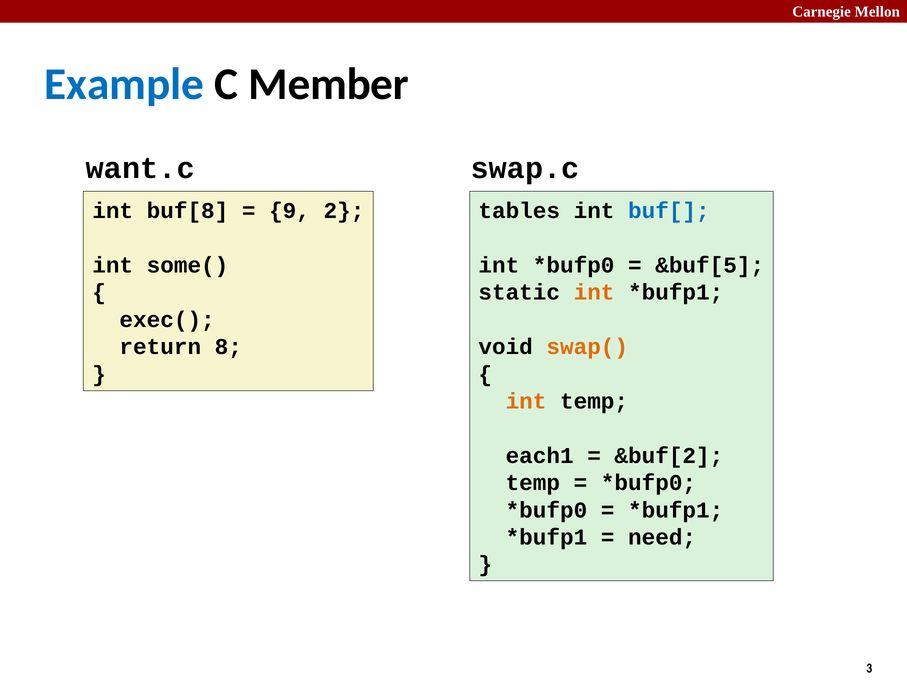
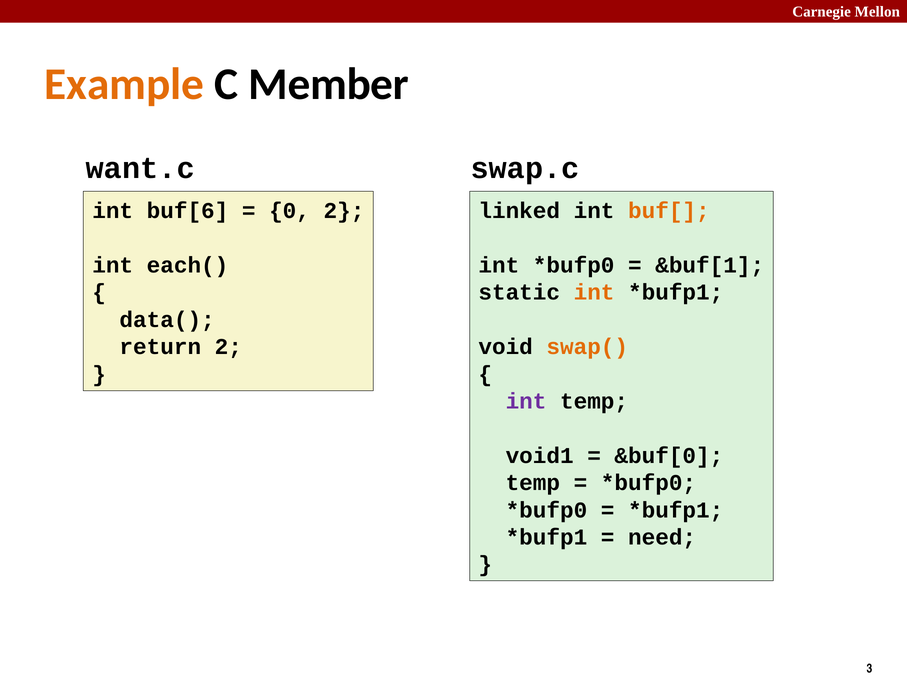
Example colour: blue -> orange
buf[8: buf[8 -> buf[6
9: 9 -> 0
tables: tables -> linked
buf[ colour: blue -> orange
some(: some( -> each(
&buf[5: &buf[5 -> &buf[1
exec(: exec( -> data(
return 8: 8 -> 2
int at (526, 401) colour: orange -> purple
each1: each1 -> void1
&buf[2: &buf[2 -> &buf[0
